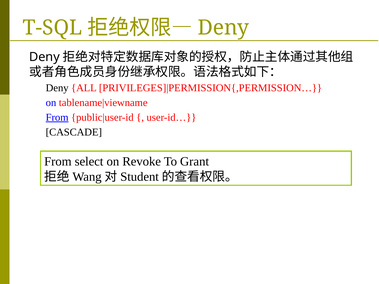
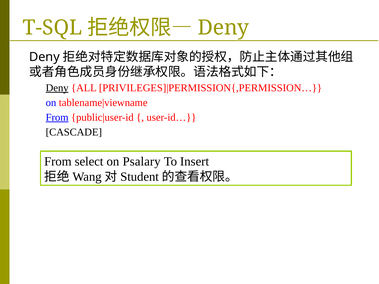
Deny at (57, 88) underline: none -> present
Revoke: Revoke -> Psalary
Grant: Grant -> Insert
